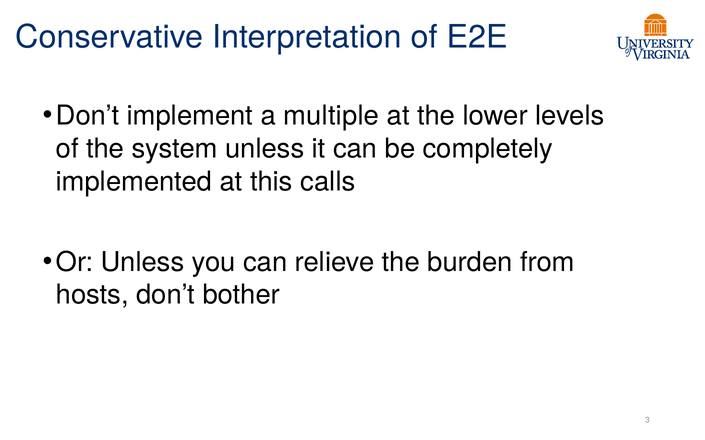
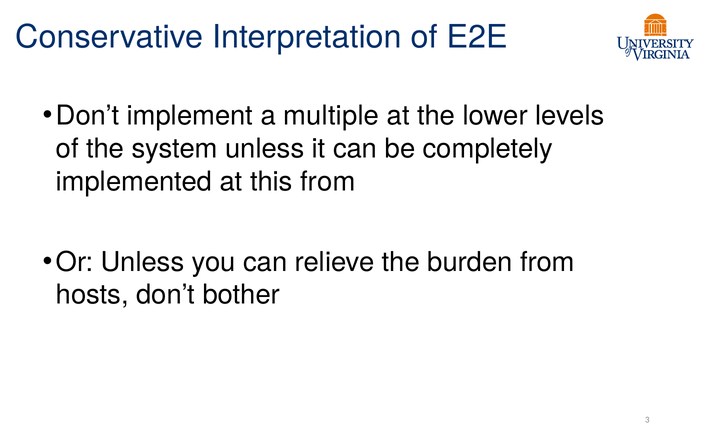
this calls: calls -> from
